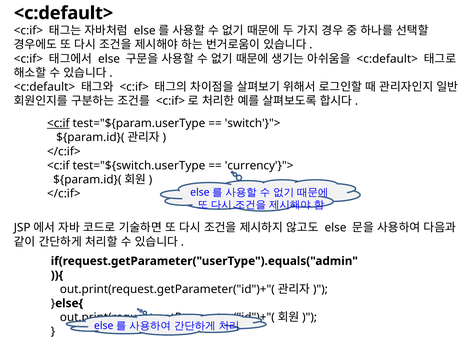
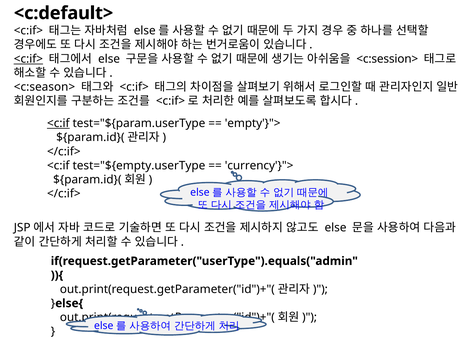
<c:if> at (28, 59) underline: none -> present
<c:default> at (387, 59): <c:default> -> <c:session>
<c:default> at (44, 87): <c:default> -> <c:season>
switch'}">: switch'}"> -> empty'}">
test="${switch.userType: test="${switch.userType -> test="${empty.userType
